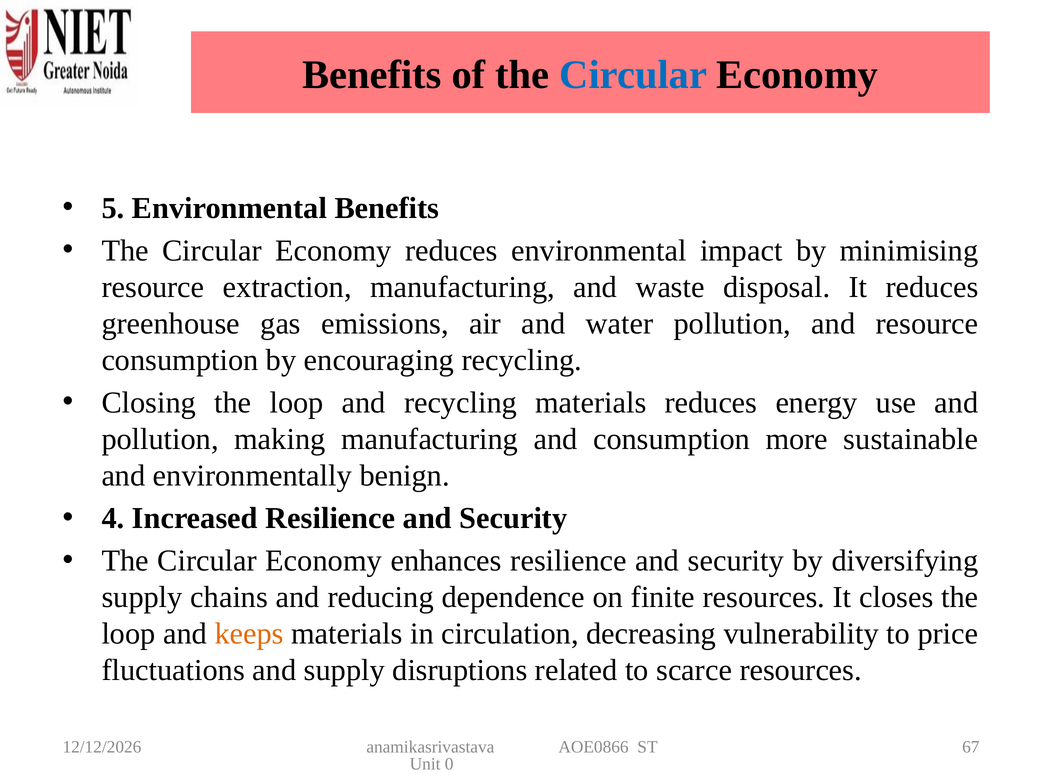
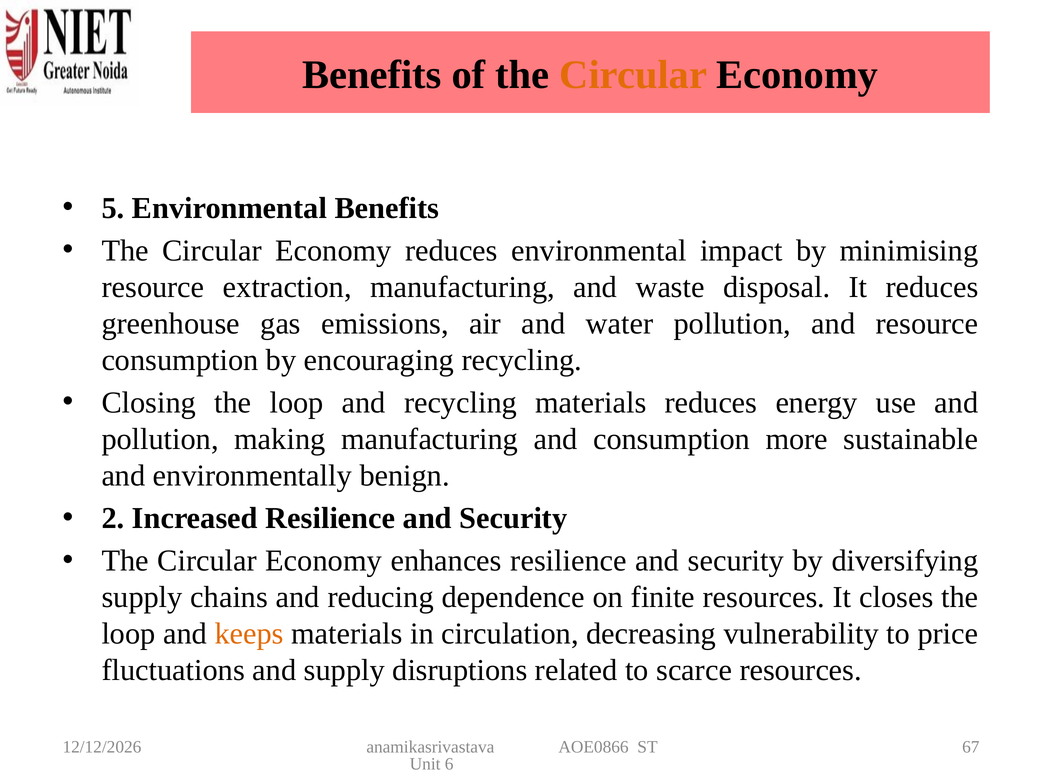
Circular at (633, 75) colour: blue -> orange
4: 4 -> 2
0: 0 -> 6
